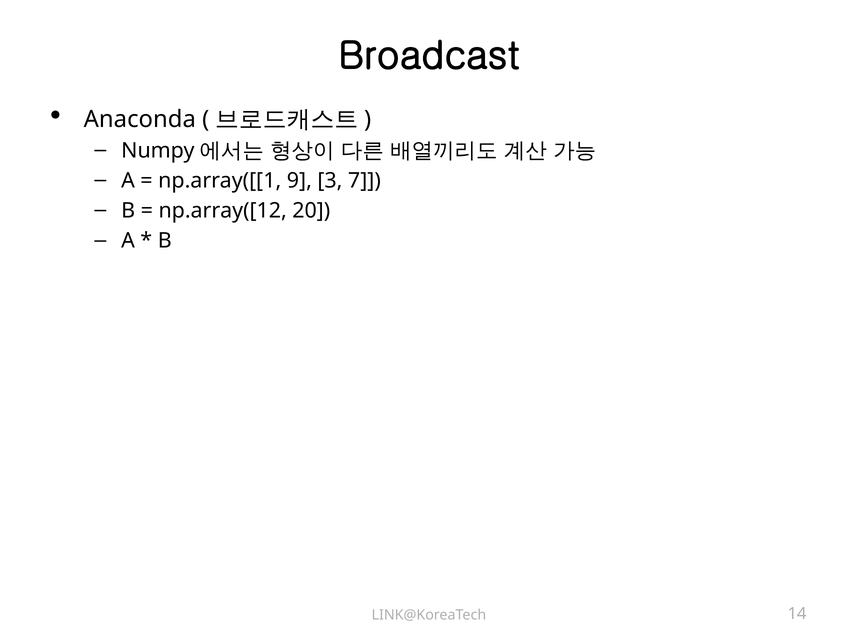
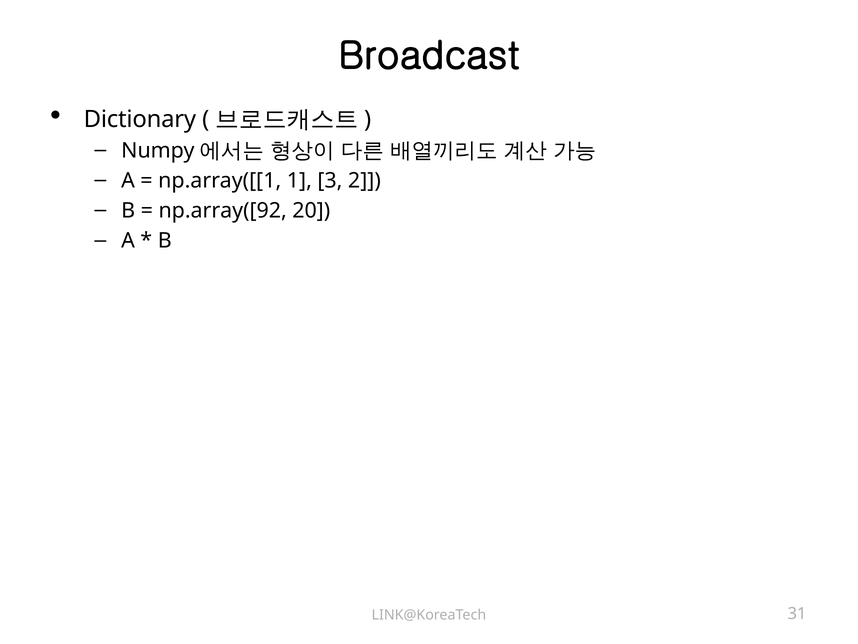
Anaconda: Anaconda -> Dictionary
9: 9 -> 1
7: 7 -> 2
np.array([12: np.array([12 -> np.array([92
14: 14 -> 31
